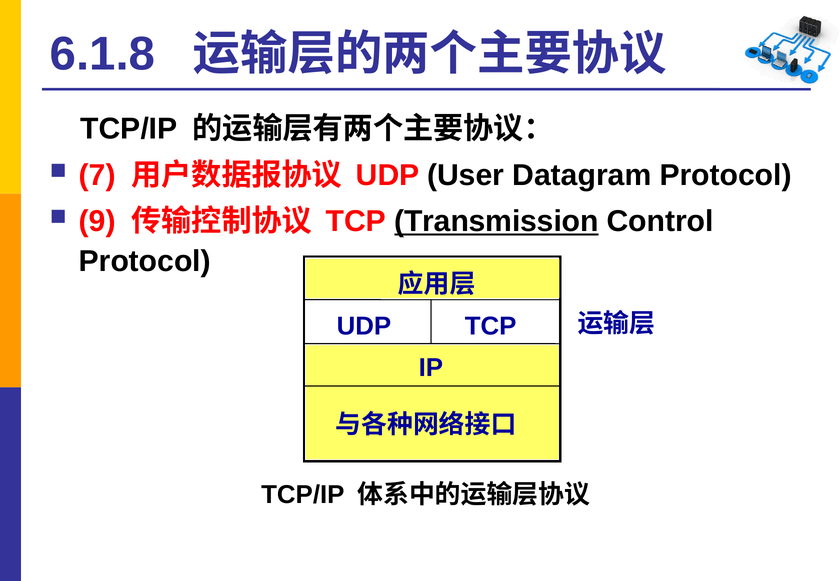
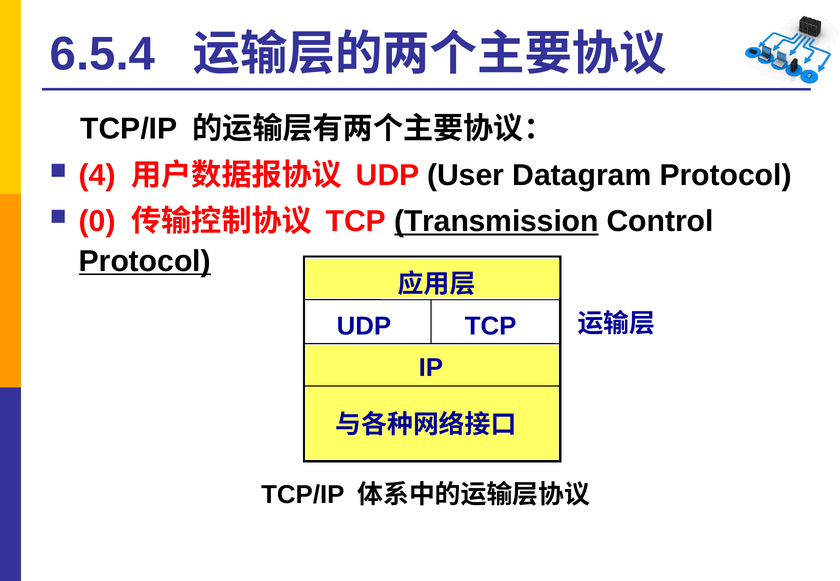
6.1.8: 6.1.8 -> 6.5.4
7: 7 -> 4
9: 9 -> 0
Protocol at (145, 262) underline: none -> present
